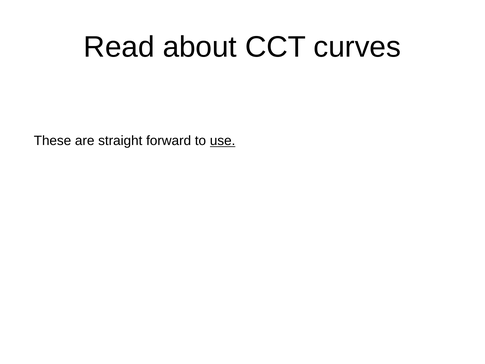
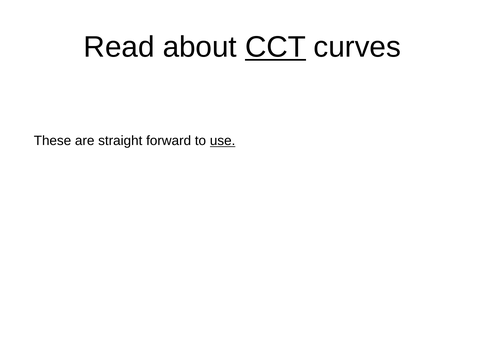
CCT underline: none -> present
